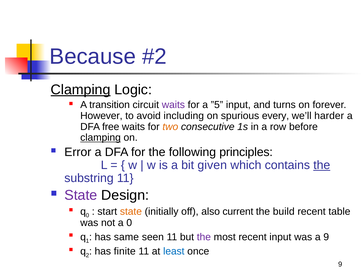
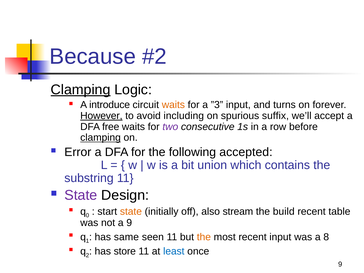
transition: transition -> introduce
waits at (173, 105) colour: purple -> orange
”5: ”5 -> ”3
However underline: none -> present
every: every -> suffix
harder: harder -> accept
two colour: orange -> purple
principles: principles -> accepted
given: given -> union
the at (322, 165) underline: present -> none
current: current -> stream
a 0: 0 -> 9
the at (204, 237) colour: purple -> orange
a 9: 9 -> 8
finite: finite -> store
